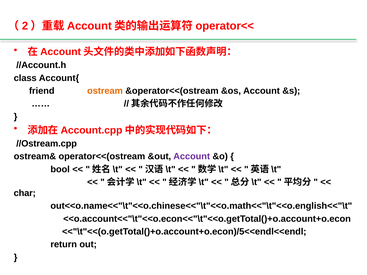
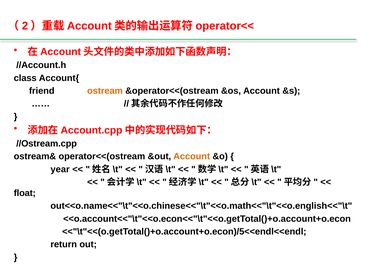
Account at (192, 157) colour: purple -> orange
bool: bool -> year
char: char -> float
